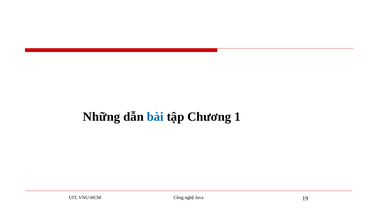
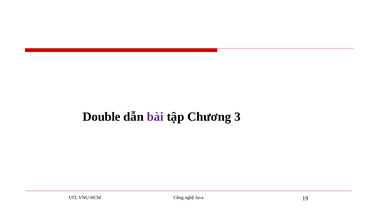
Những: Những -> Double
bài colour: blue -> purple
1: 1 -> 3
